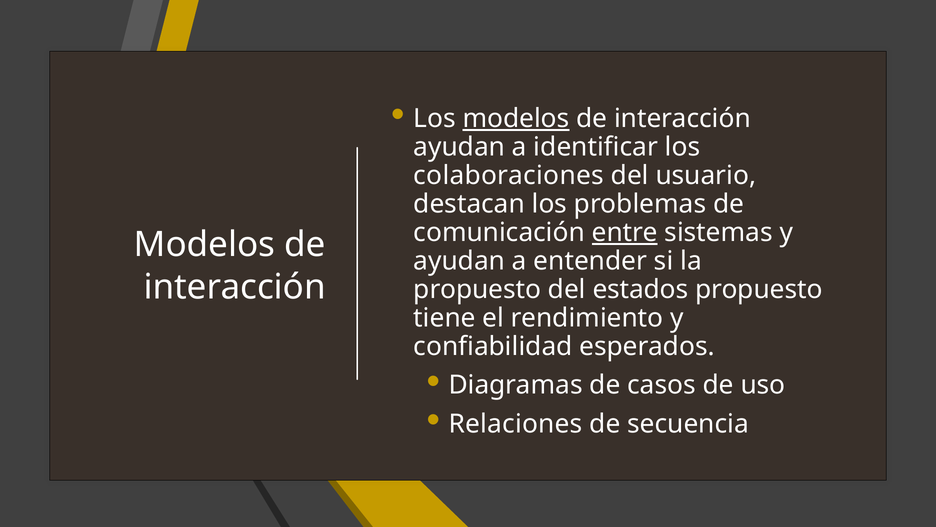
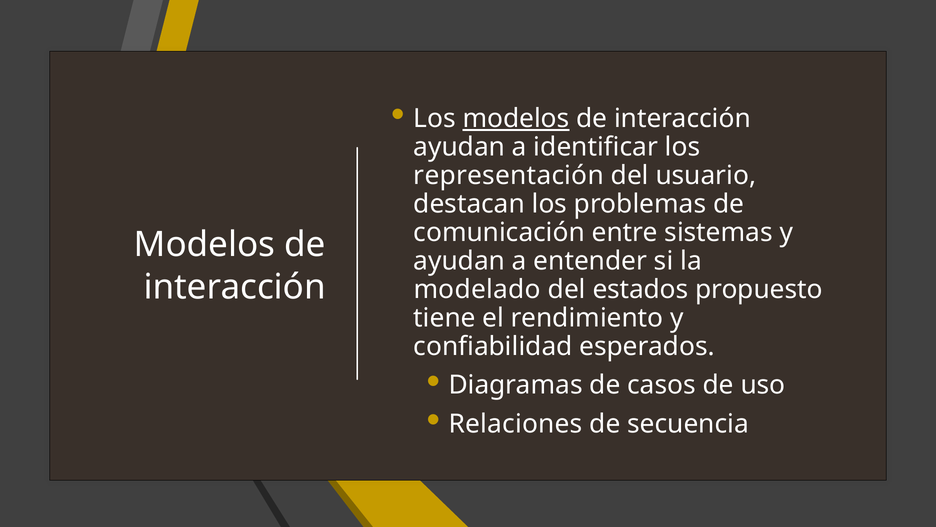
colaboraciones: colaboraciones -> representación
entre underline: present -> none
propuesto at (477, 289): propuesto -> modelado
